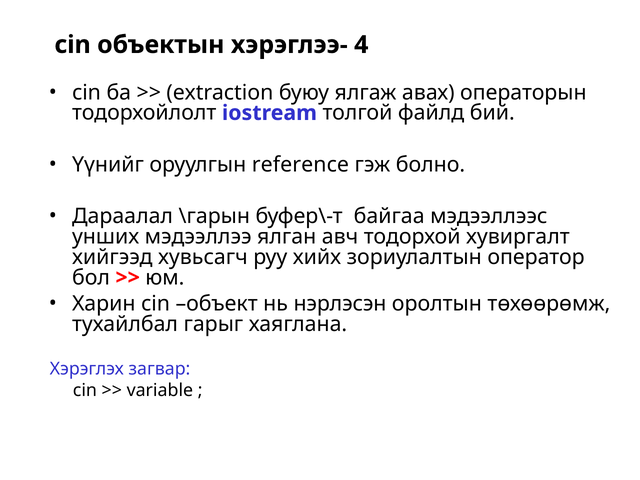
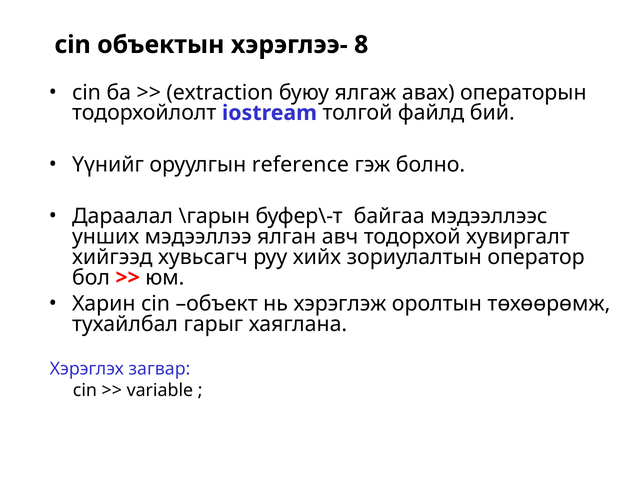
4: 4 -> 8
нэрлэсэн: нэрлэсэн -> хэрэглэж
